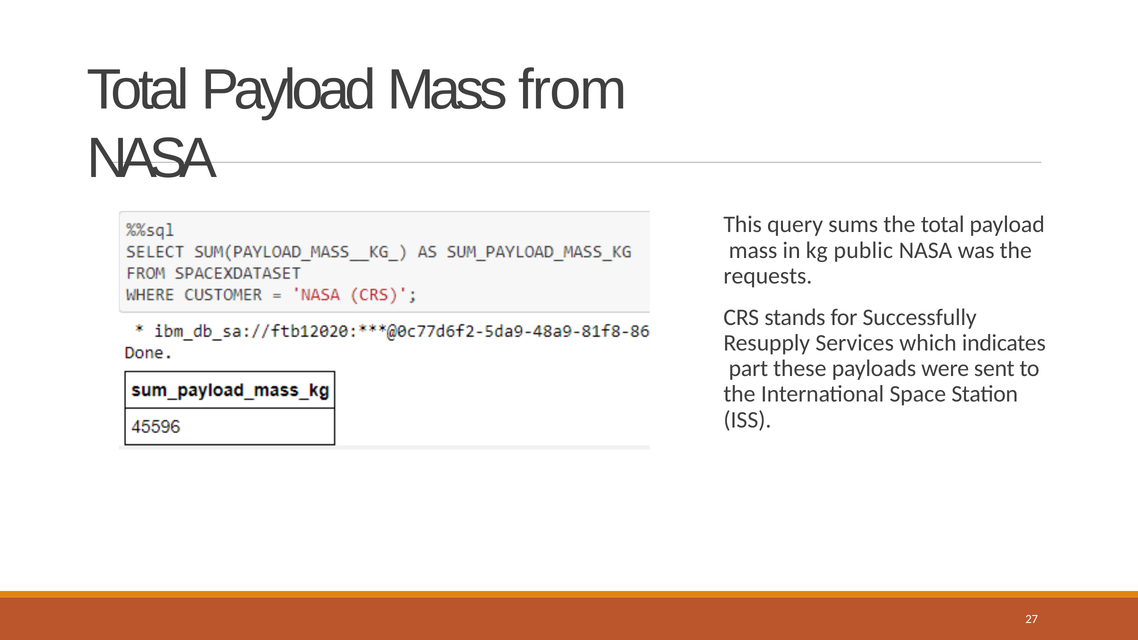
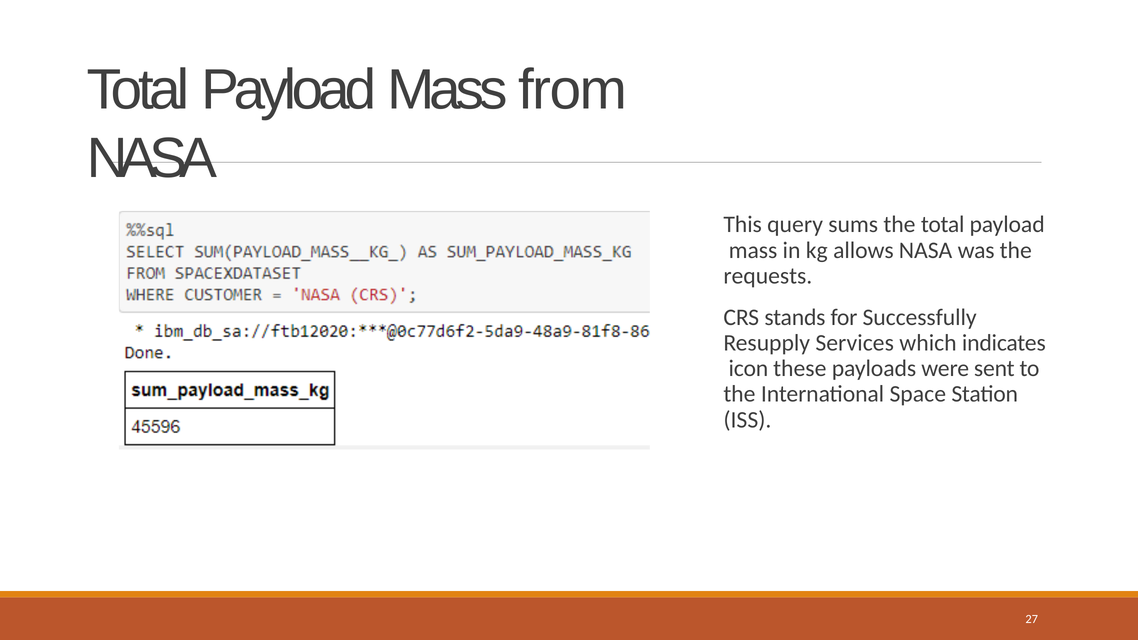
public: public -> allows
part: part -> icon
